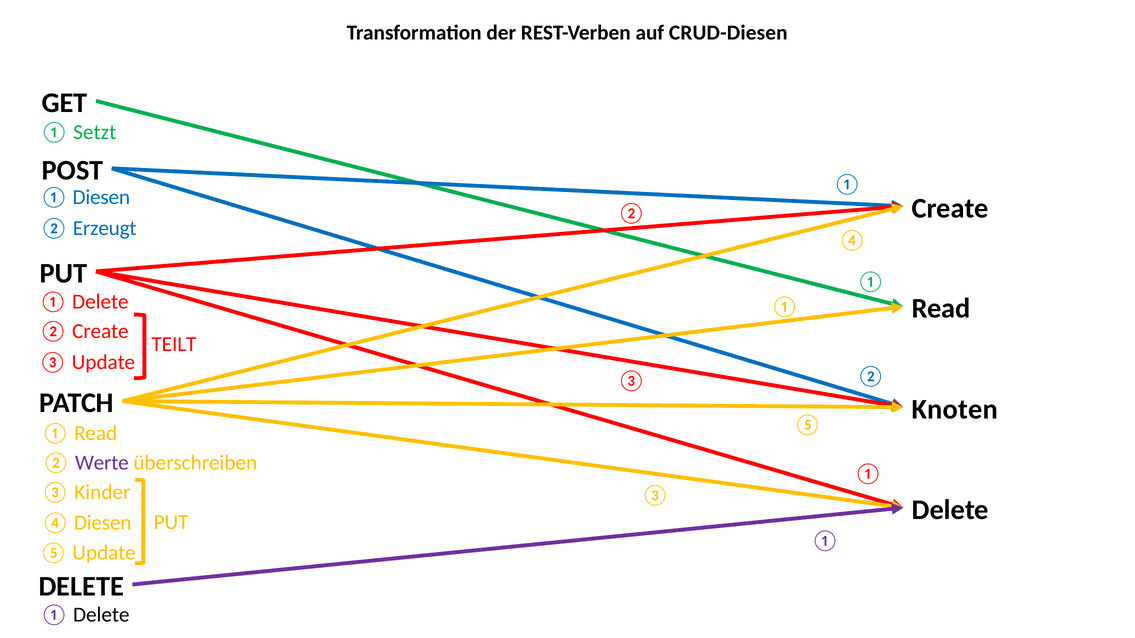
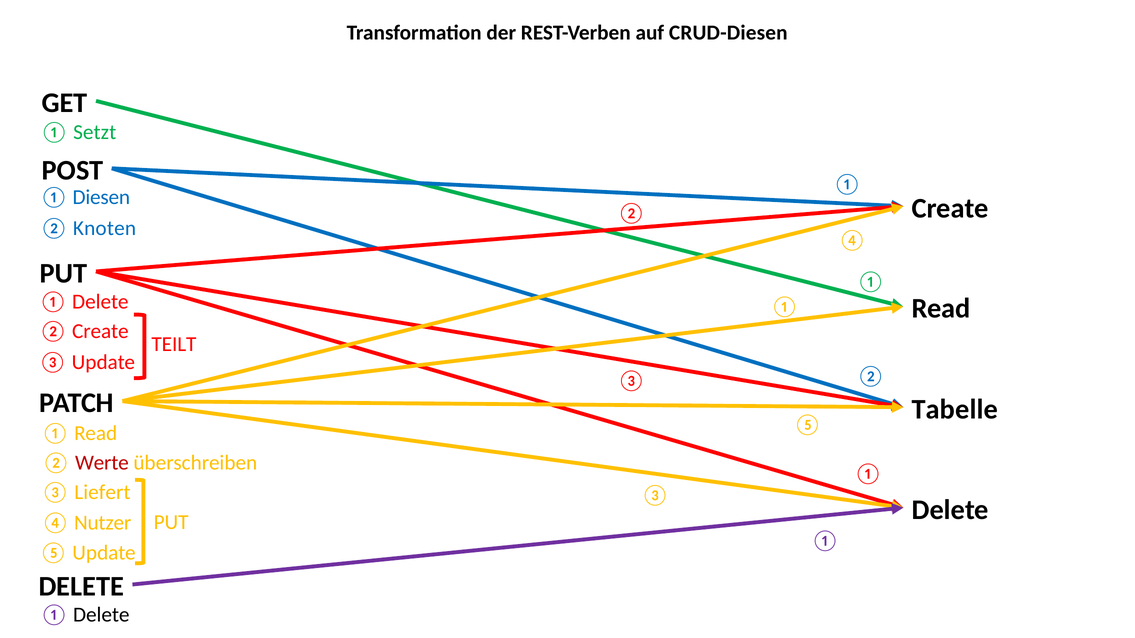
Erzeugt: Erzeugt -> Knoten
Knoten: Knoten -> Tabelle
Werte colour: purple -> red
Kinder: Kinder -> Liefert
④ Diesen: Diesen -> Nutzer
